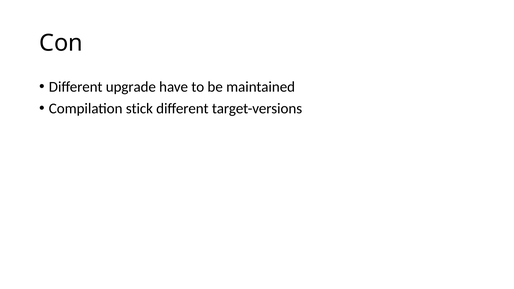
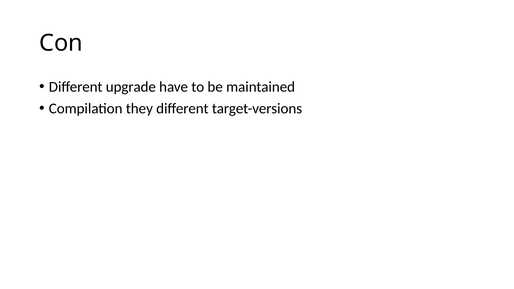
stick: stick -> they
